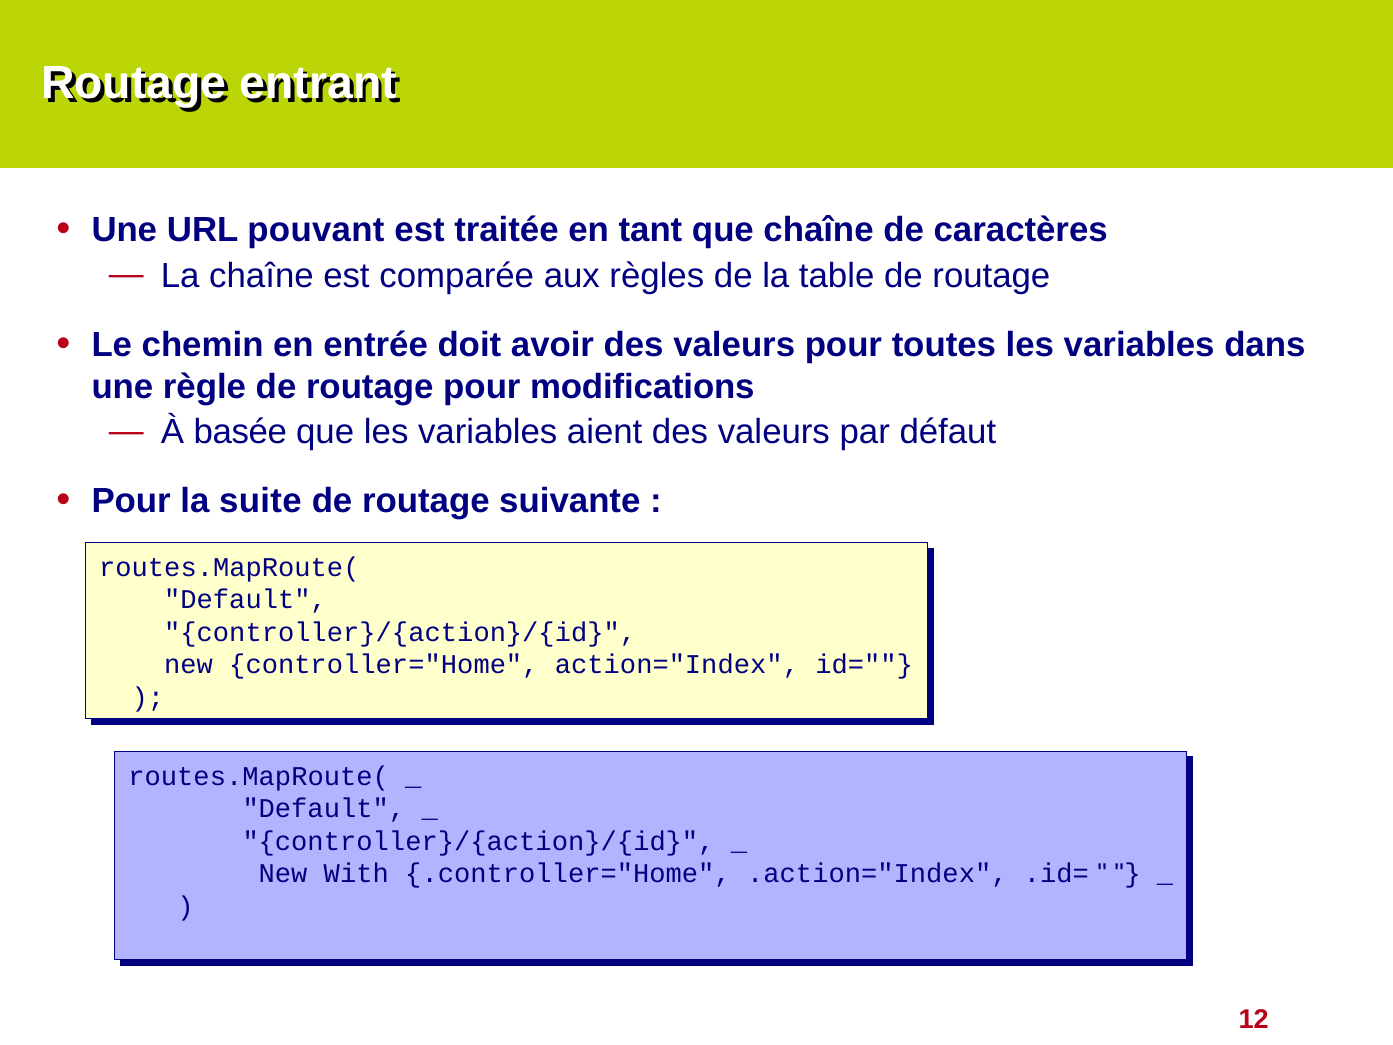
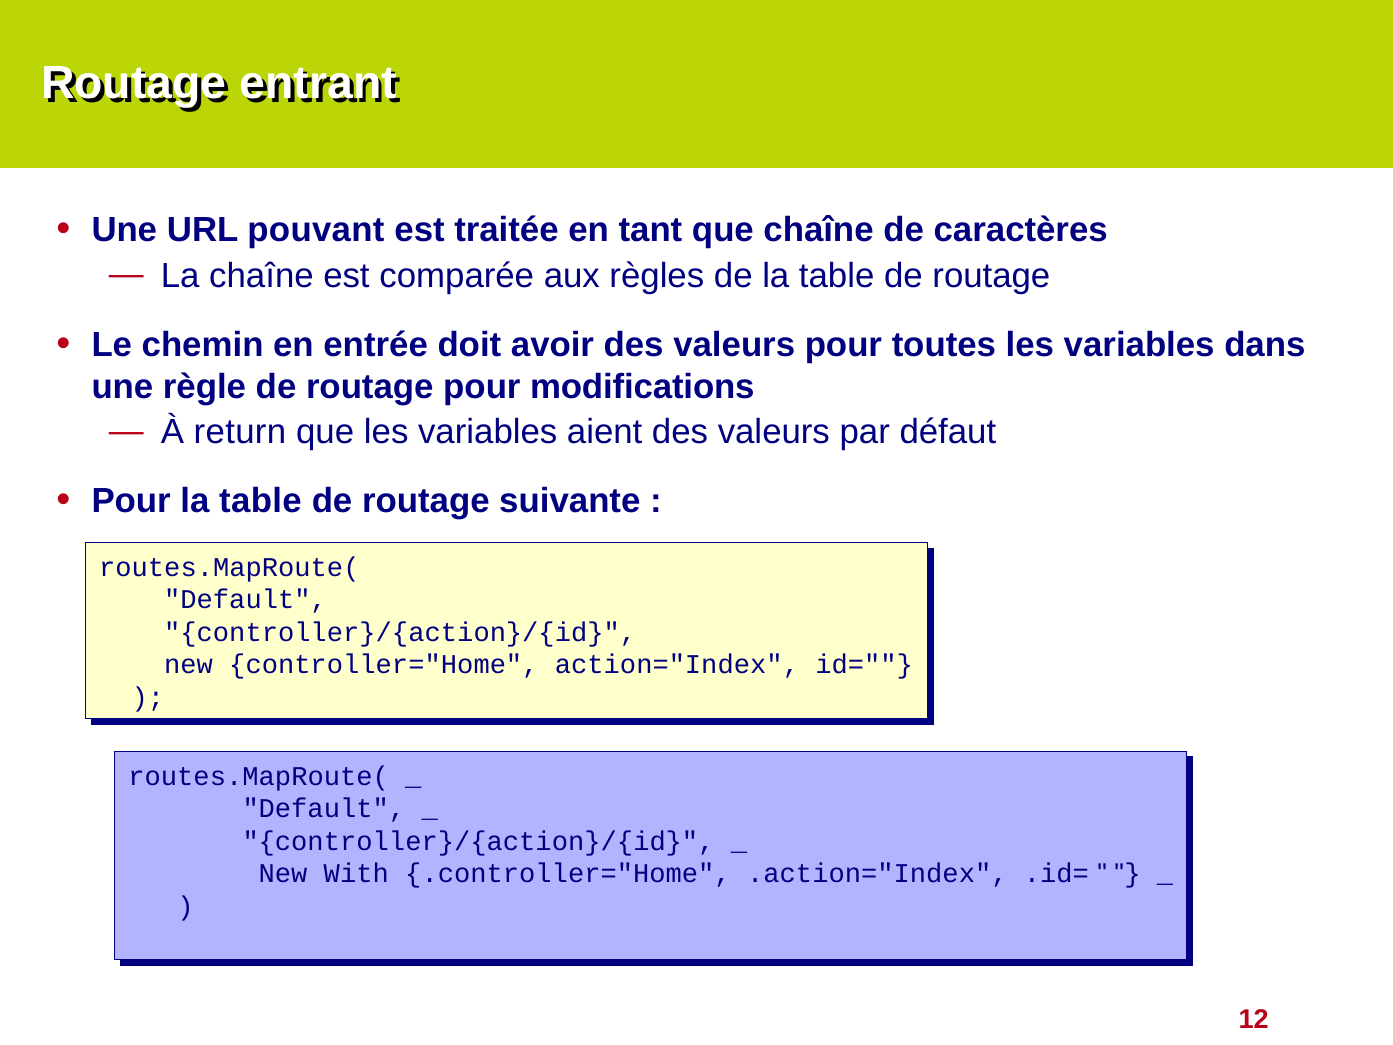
basée: basée -> return
Pour la suite: suite -> table
